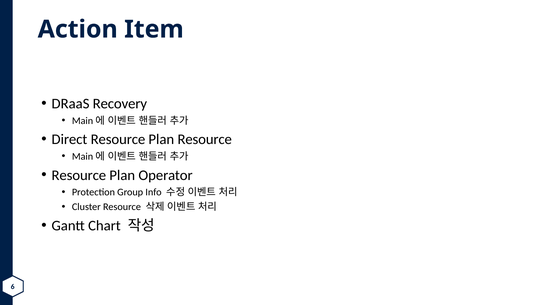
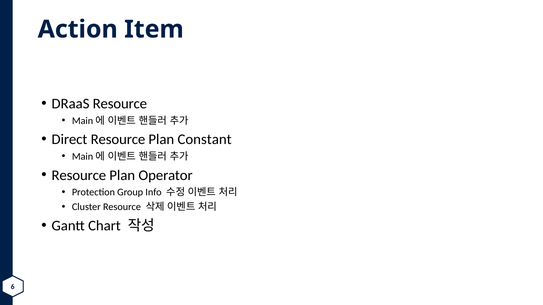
DRaaS Recovery: Recovery -> Resource
Plan Resource: Resource -> Constant
